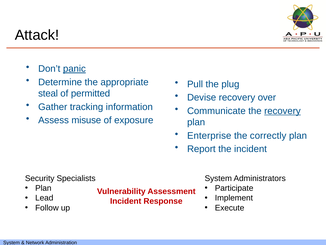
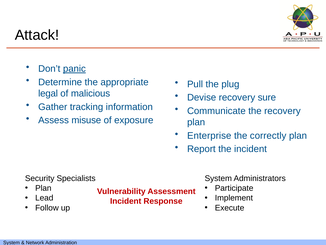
steal: steal -> legal
permitted: permitted -> malicious
over: over -> sure
recovery at (282, 111) underline: present -> none
